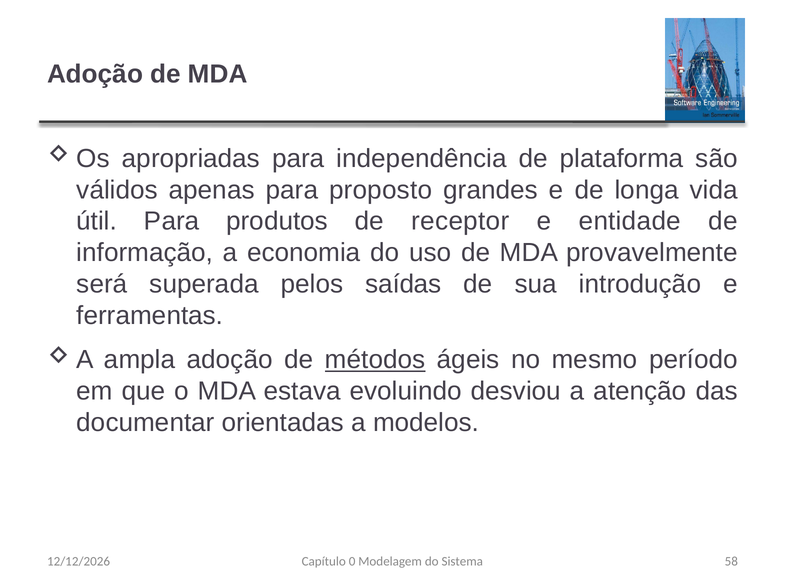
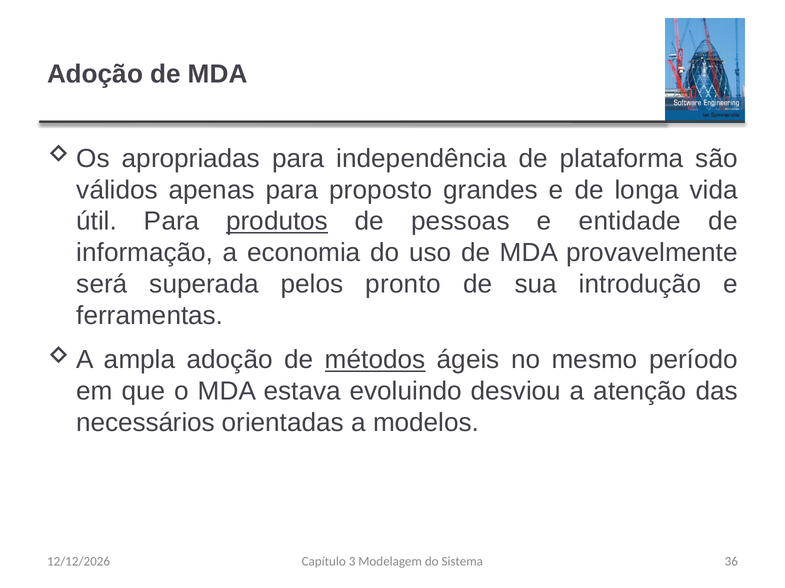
produtos underline: none -> present
receptor: receptor -> pessoas
saídas: saídas -> pronto
documentar: documentar -> necessários
0: 0 -> 3
58: 58 -> 36
